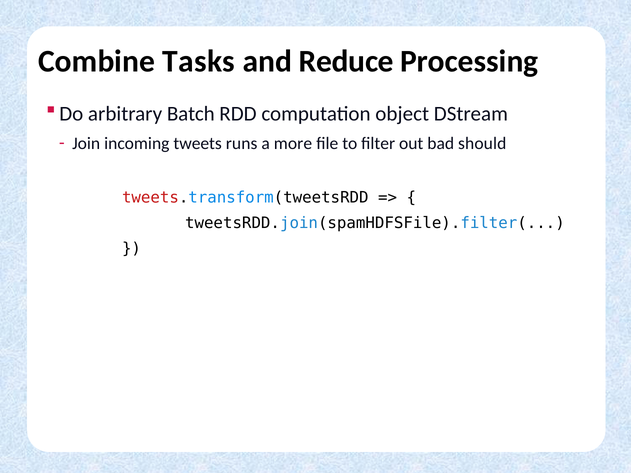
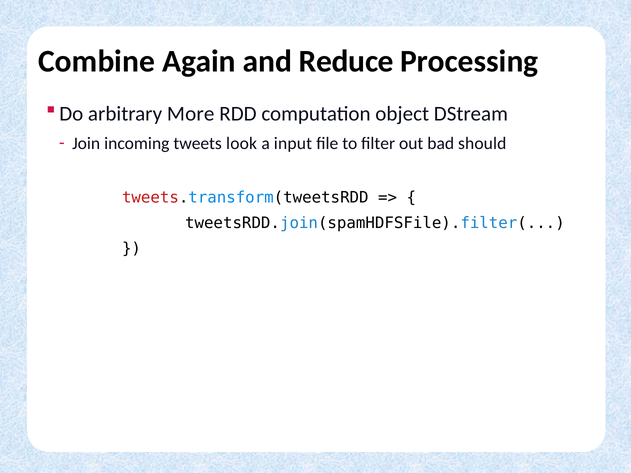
Tasks: Tasks -> Again
Batch: Batch -> More
runs: runs -> look
more: more -> input
